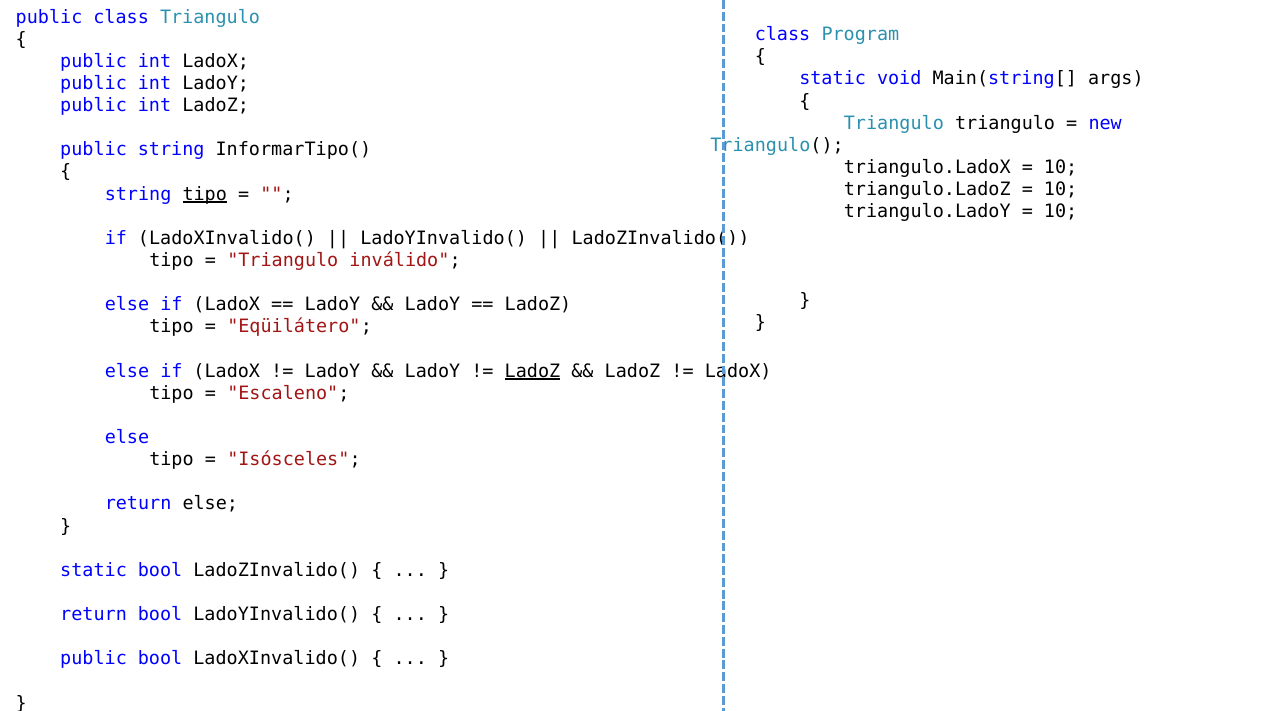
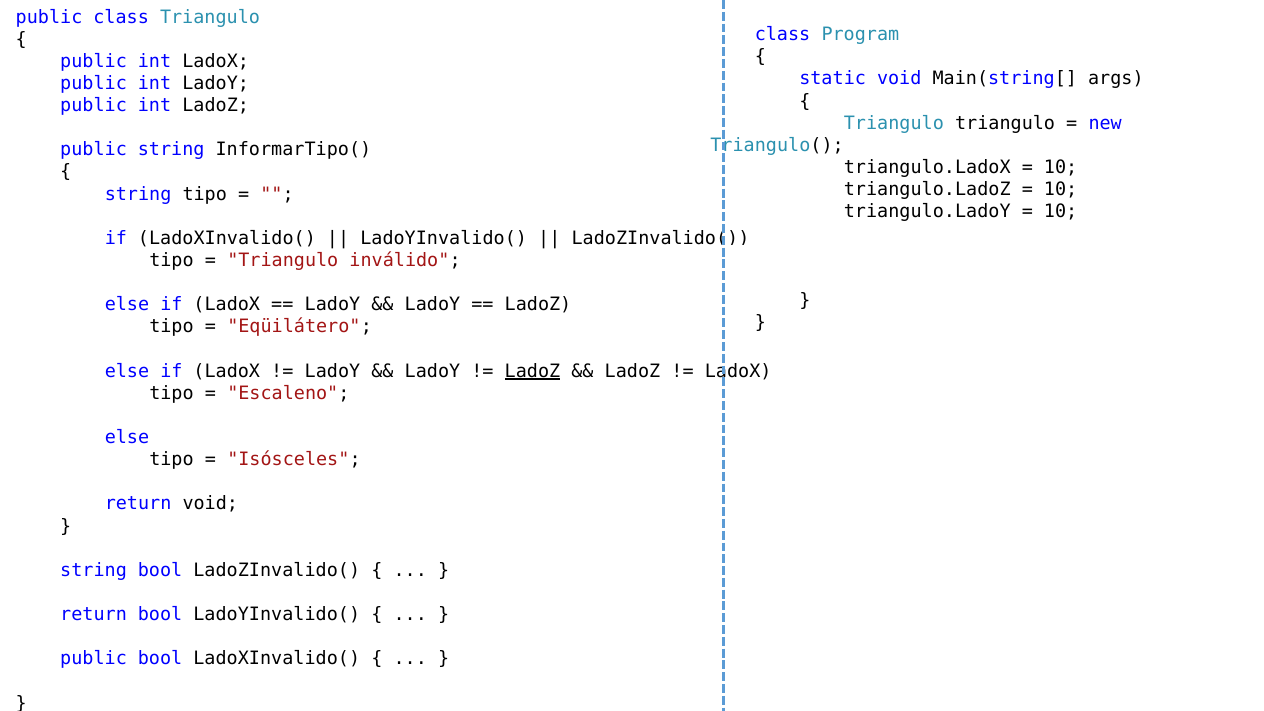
tipo at (205, 194) underline: present -> none
return else: else -> void
static at (94, 570): static -> string
